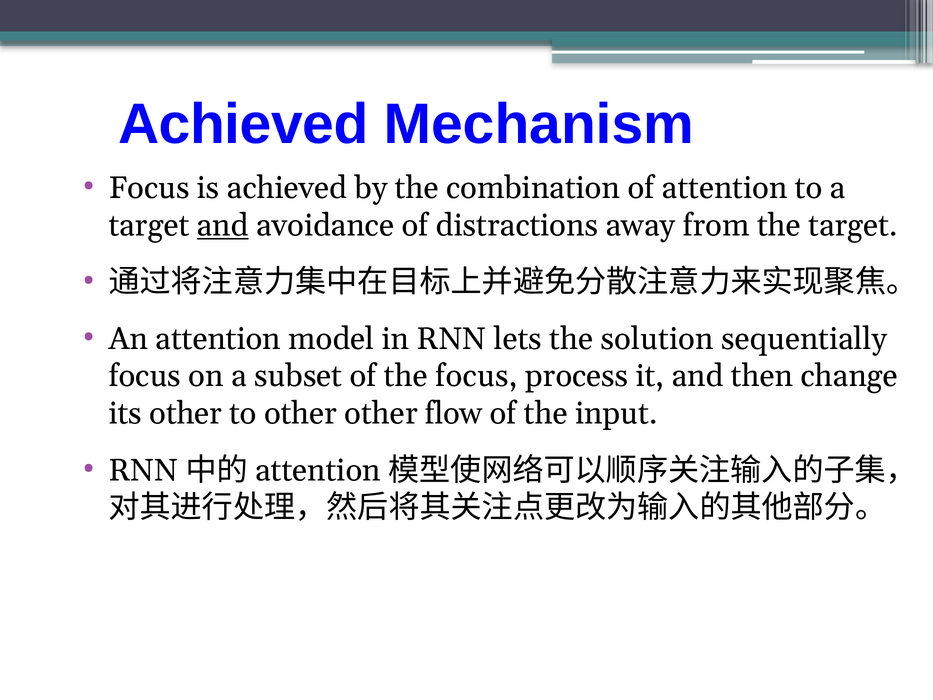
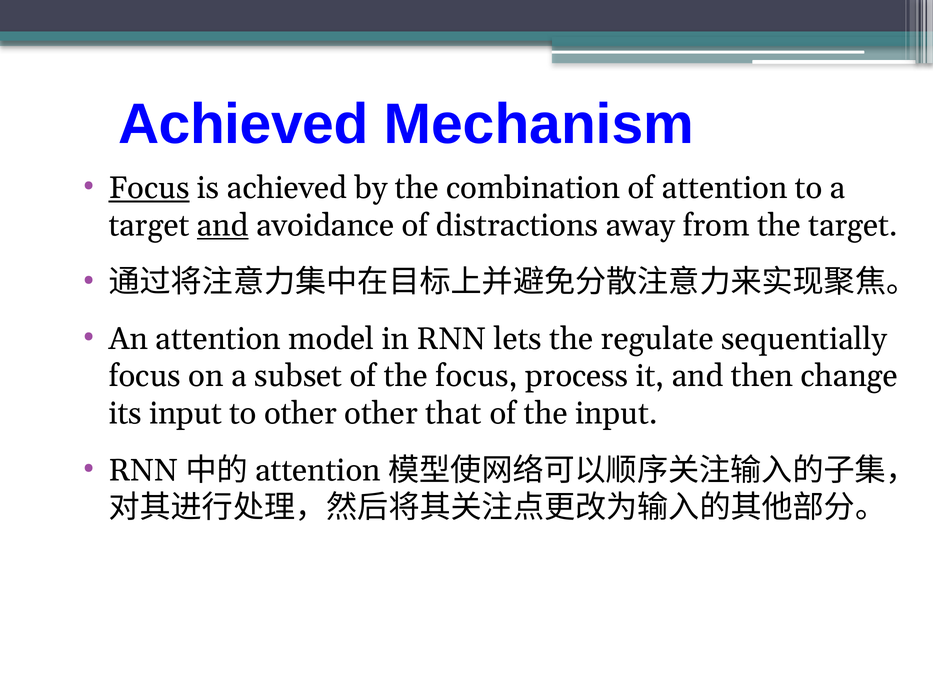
Focus at (149, 188) underline: none -> present
solution: solution -> regulate
its other: other -> input
flow: flow -> that
